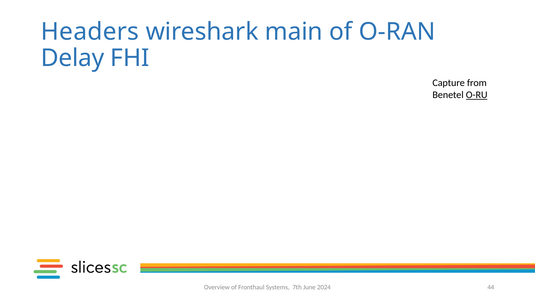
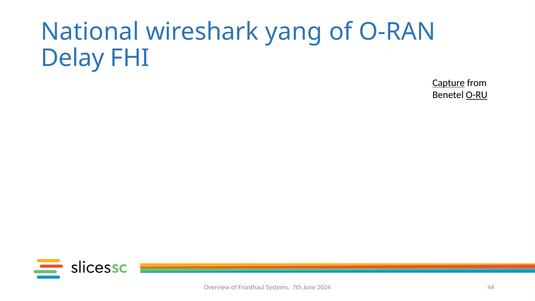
Headers: Headers -> National
main: main -> yang
Capture underline: none -> present
